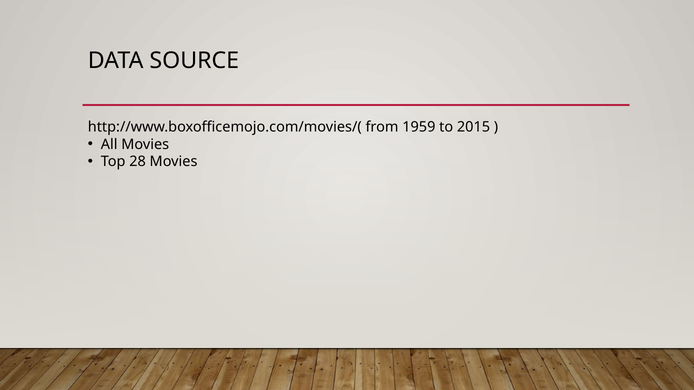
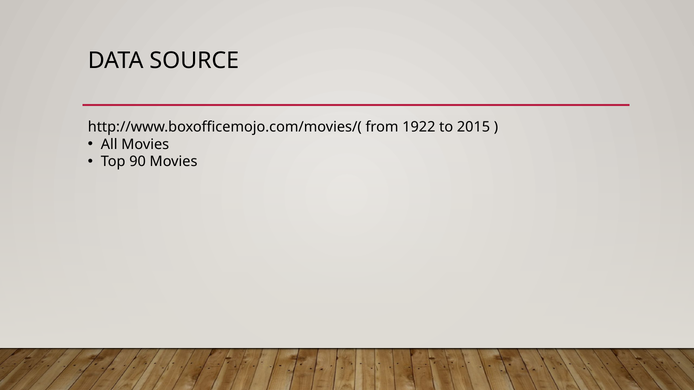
1959: 1959 -> 1922
28: 28 -> 90
